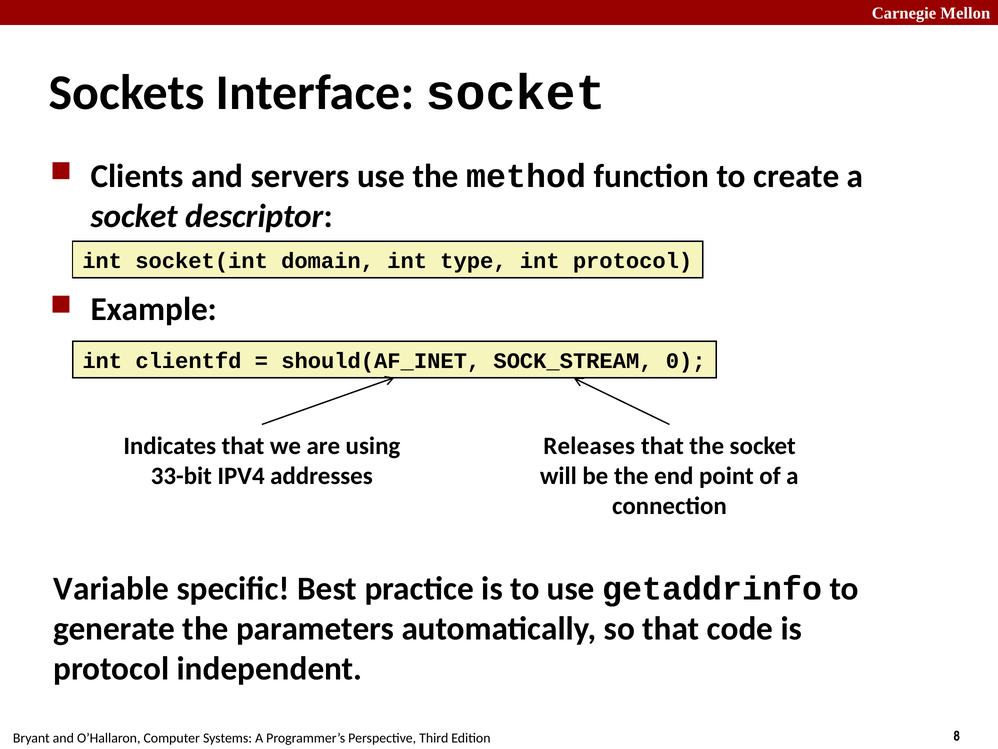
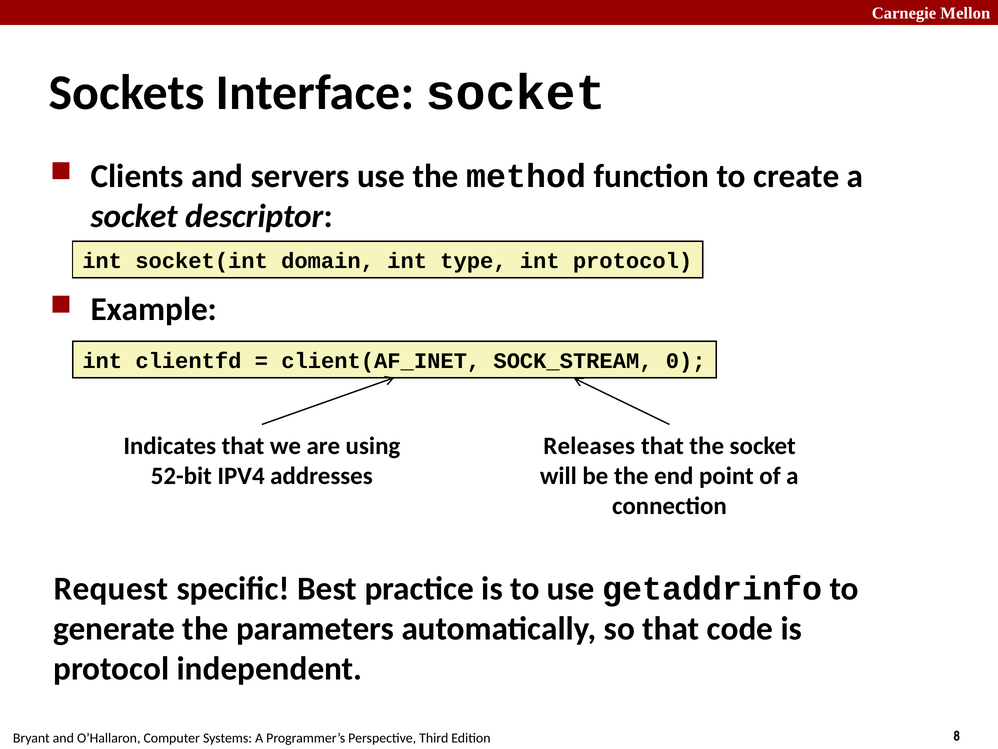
should(AF_INET: should(AF_INET -> client(AF_INET
33-bit: 33-bit -> 52-bit
Variable: Variable -> Request
